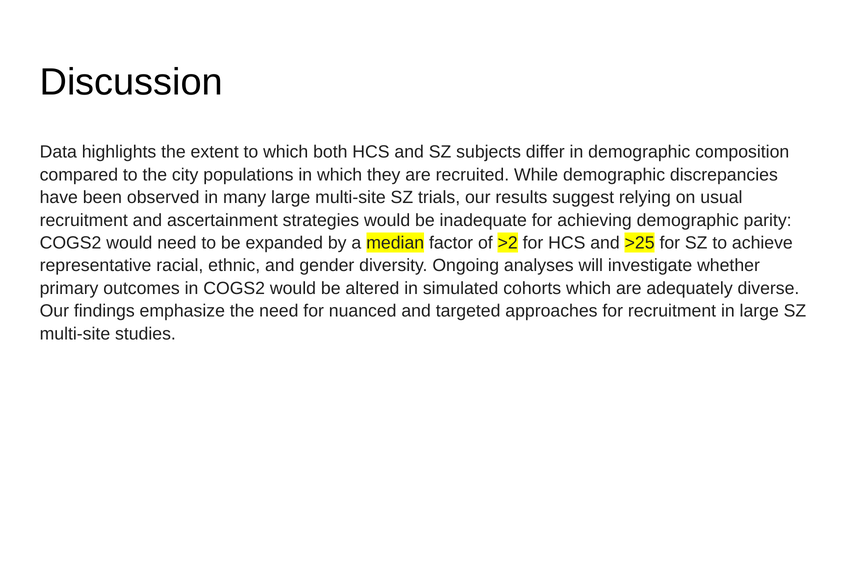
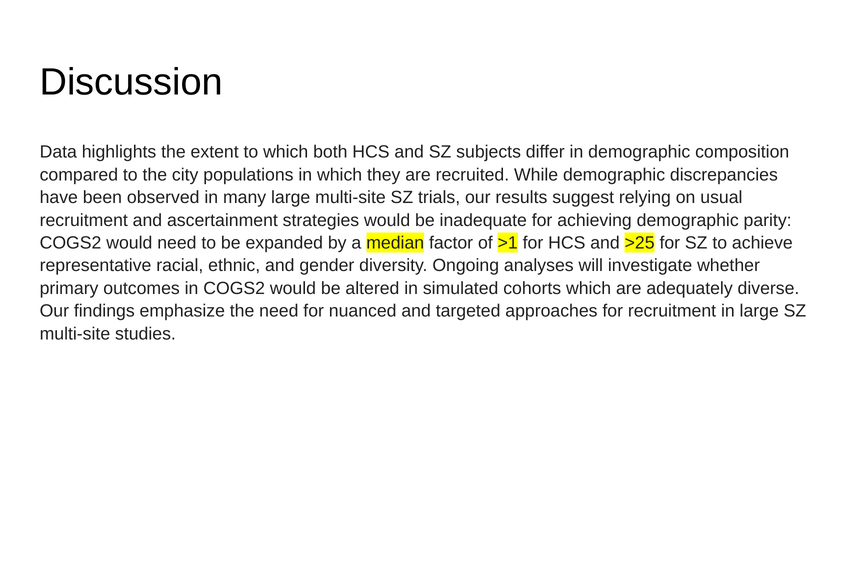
>2: >2 -> >1
